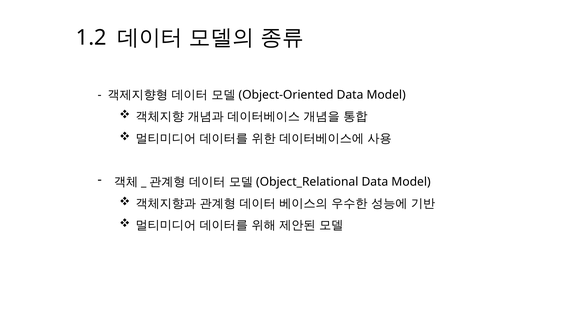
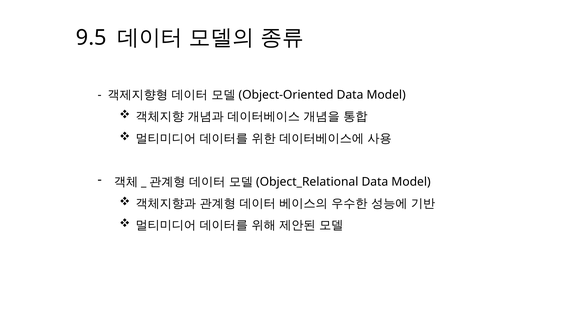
1.2: 1.2 -> 9.5
